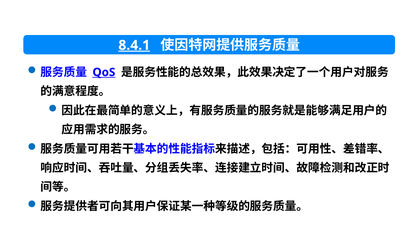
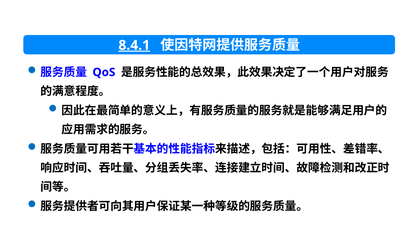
QoS underline: present -> none
